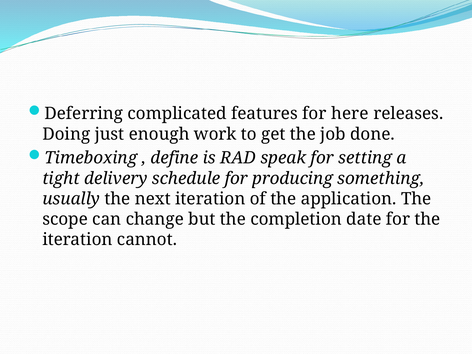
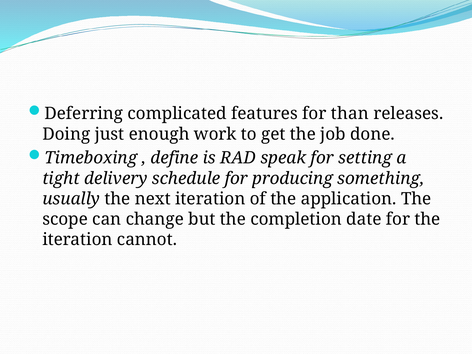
here: here -> than
